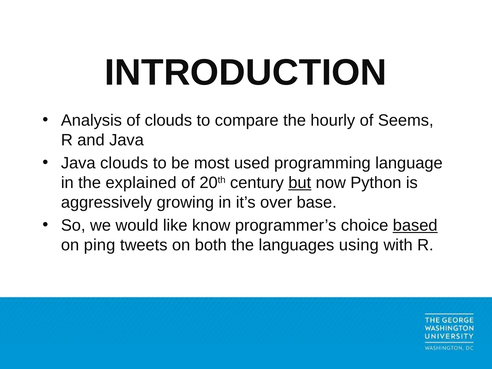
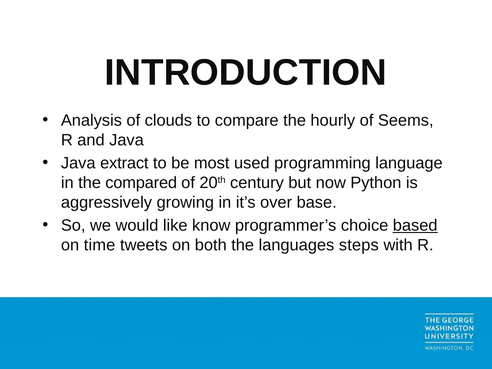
Java clouds: clouds -> extract
explained: explained -> compared
but underline: present -> none
ping: ping -> time
using: using -> steps
